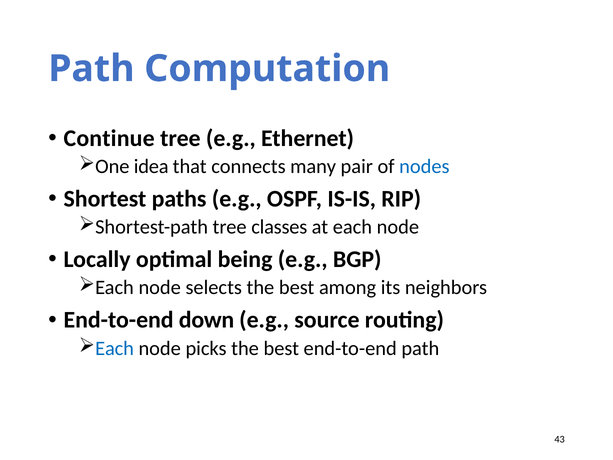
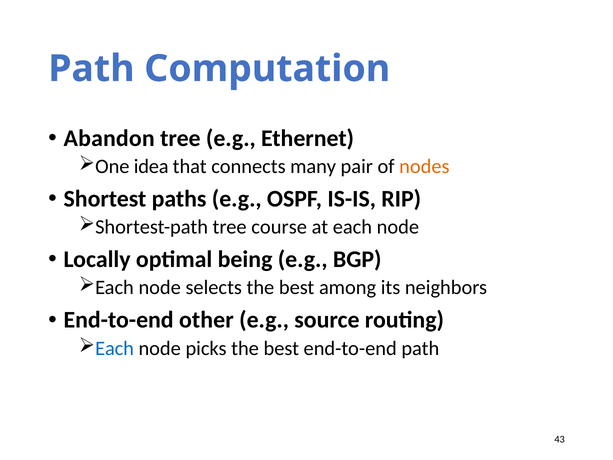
Continue: Continue -> Abandon
nodes colour: blue -> orange
classes: classes -> course
down: down -> other
